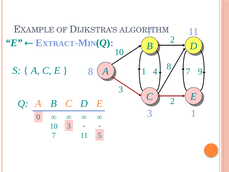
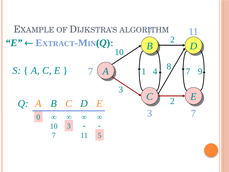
8 at (91, 72): 8 -> 7
3 1: 1 -> 7
